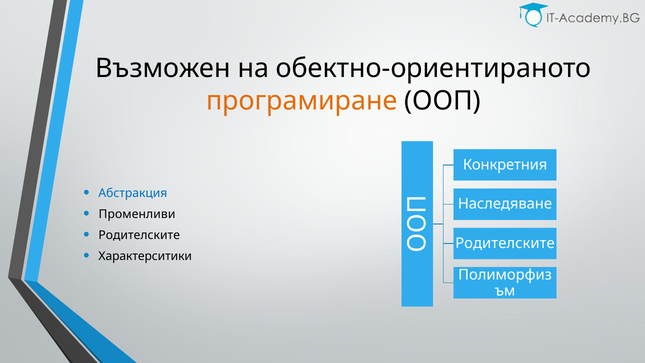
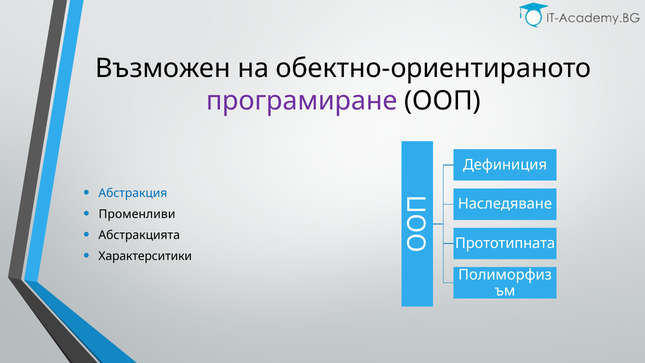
програмиране colour: orange -> purple
Конкретния: Конкретния -> Дефиниция
Родителските at (139, 235): Родителските -> Абстракцията
Родителските at (505, 243): Родителските -> Прототипната
